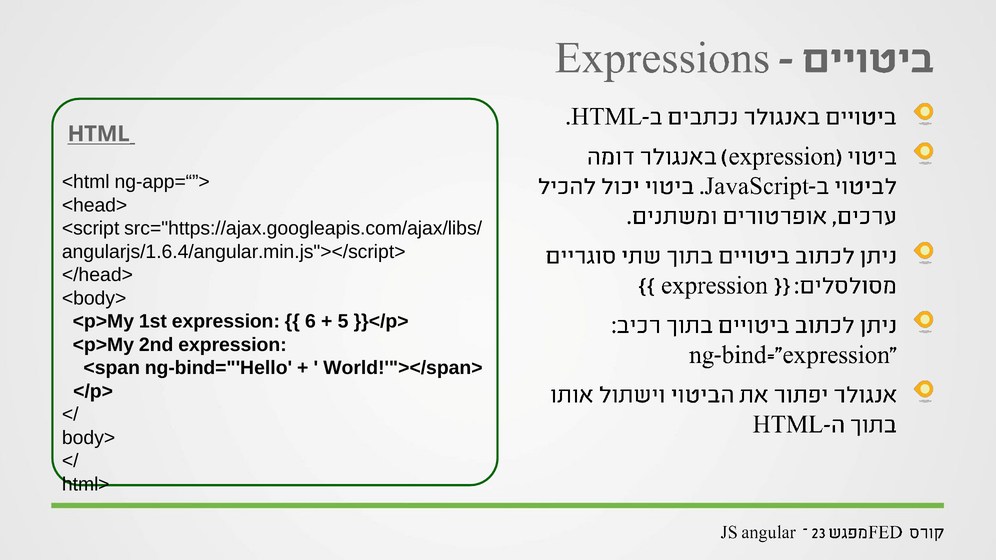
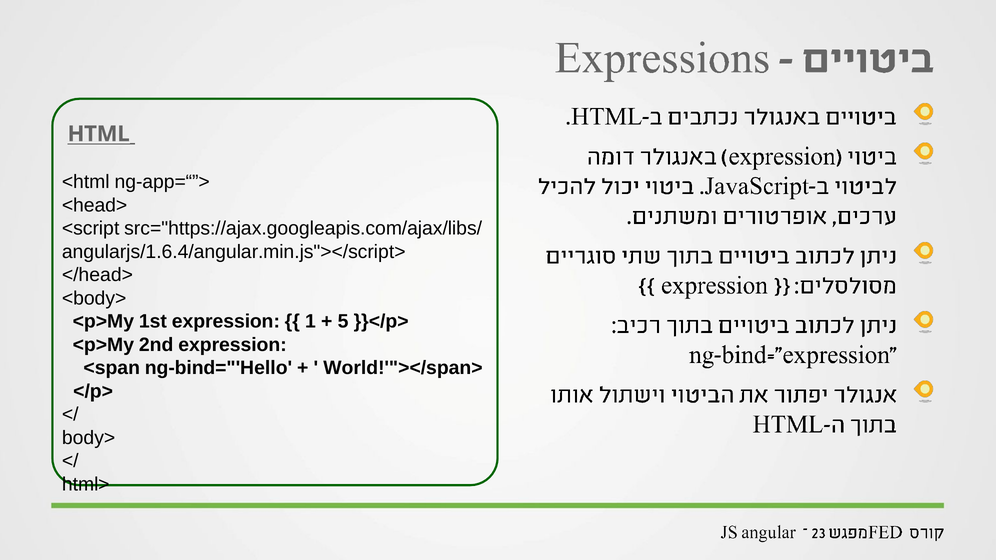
6: 6 -> 1
